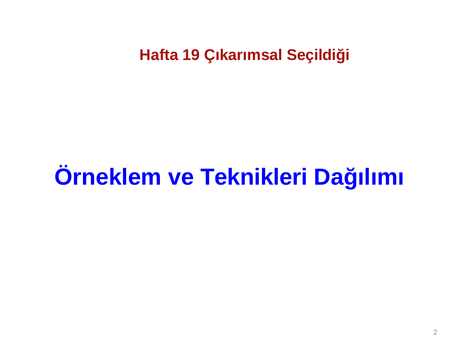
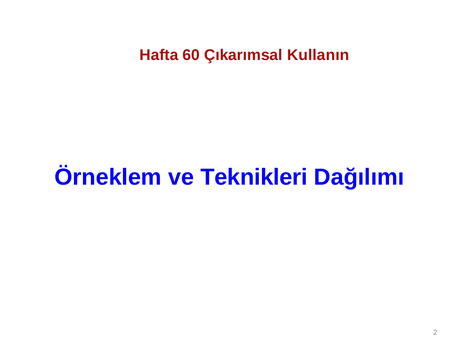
19: 19 -> 60
Seçildiği: Seçildiği -> Kullanın
